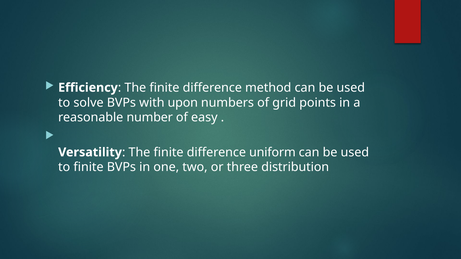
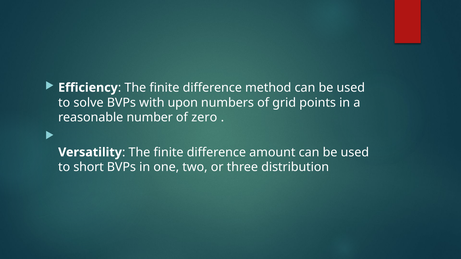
easy: easy -> zero
uniform: uniform -> amount
to finite: finite -> short
